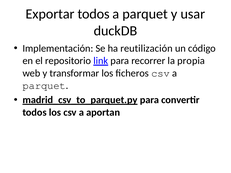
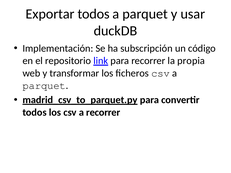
reutilización: reutilización -> subscripción
a aportan: aportan -> recorrer
